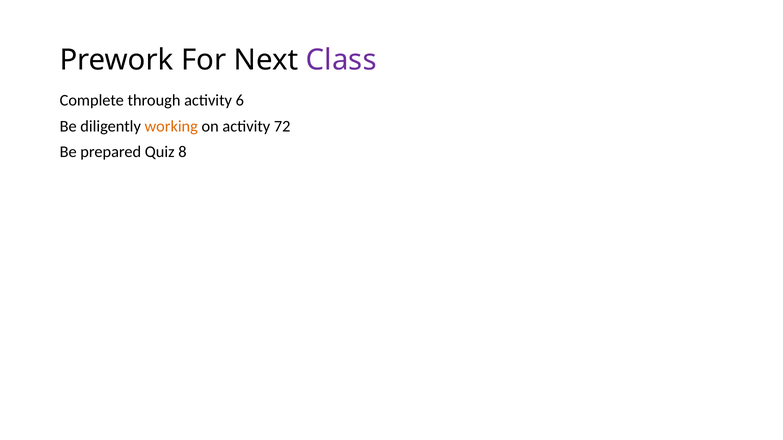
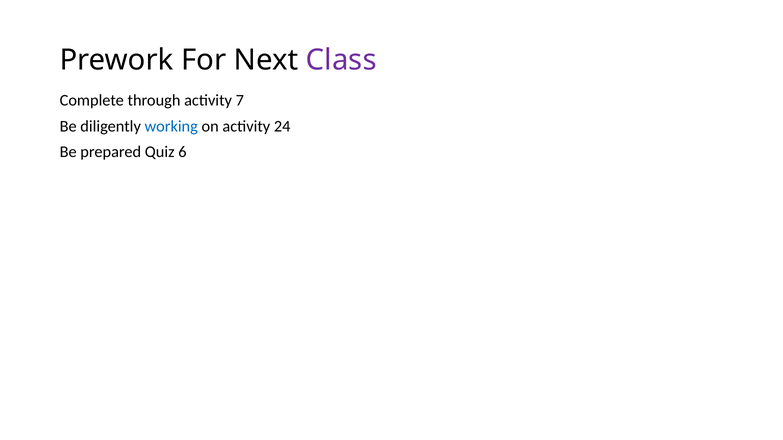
6: 6 -> 7
working colour: orange -> blue
72: 72 -> 24
8: 8 -> 6
